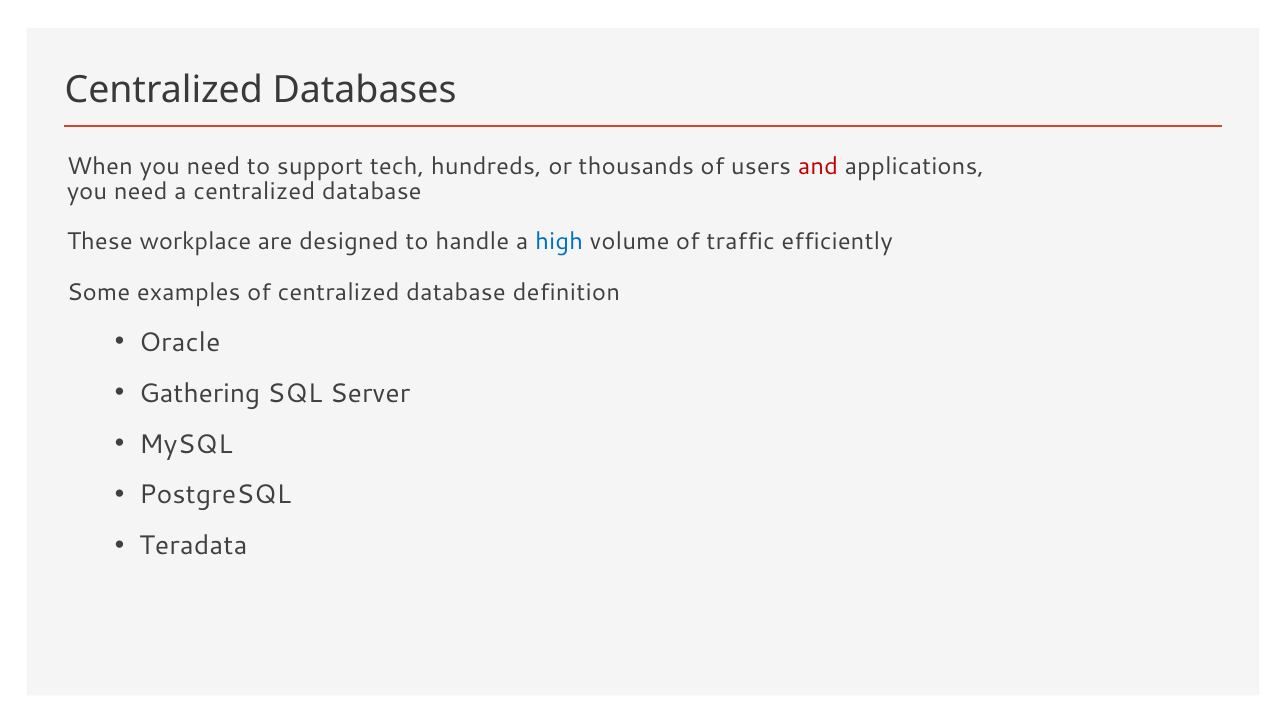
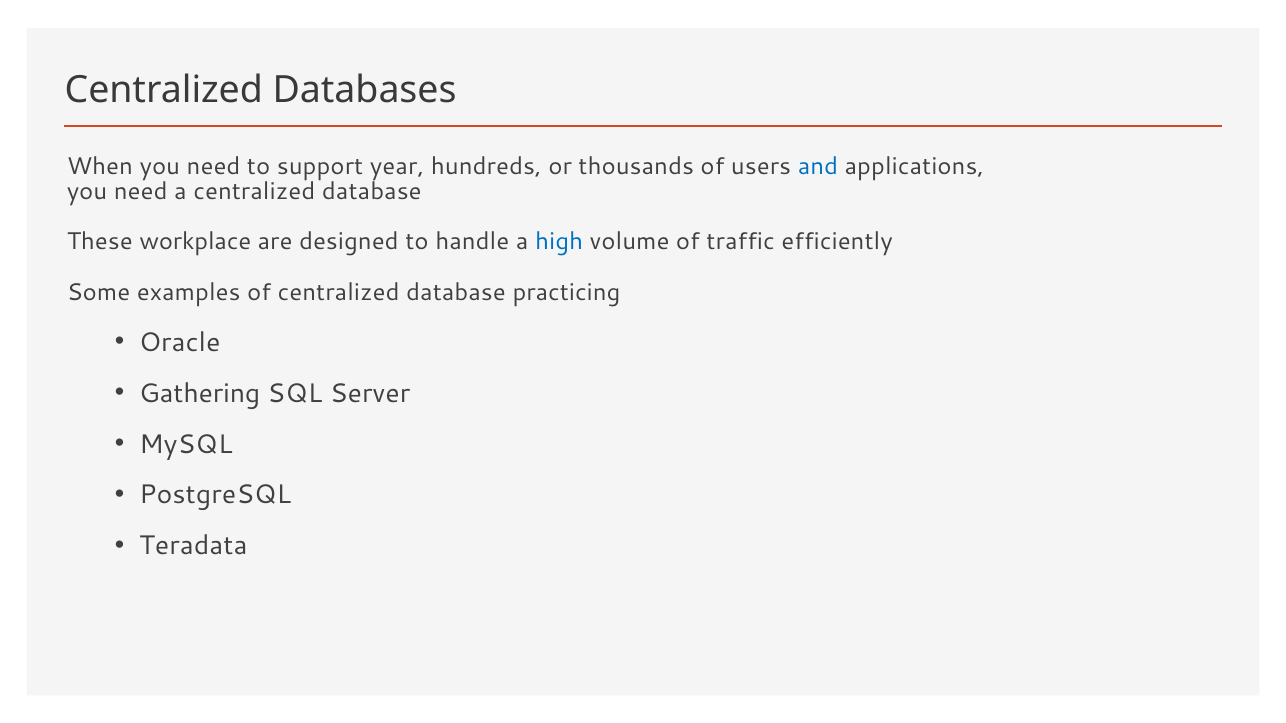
tech: tech -> year
and colour: red -> blue
definition: definition -> practicing
